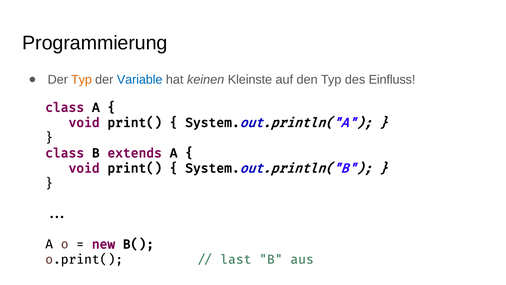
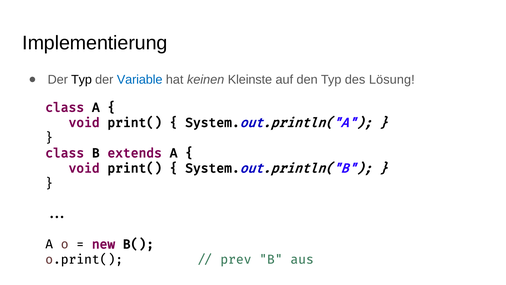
Programmierung: Programmierung -> Implementierung
Typ at (82, 80) colour: orange -> black
Einfluss: Einfluss -> Lösung
last: last -> prev
